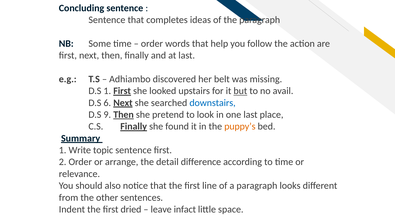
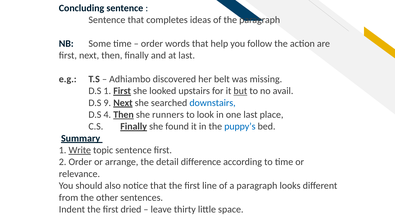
6: 6 -> 9
9: 9 -> 4
pretend: pretend -> runners
puppy’s colour: orange -> blue
Write underline: none -> present
infact: infact -> thirty
